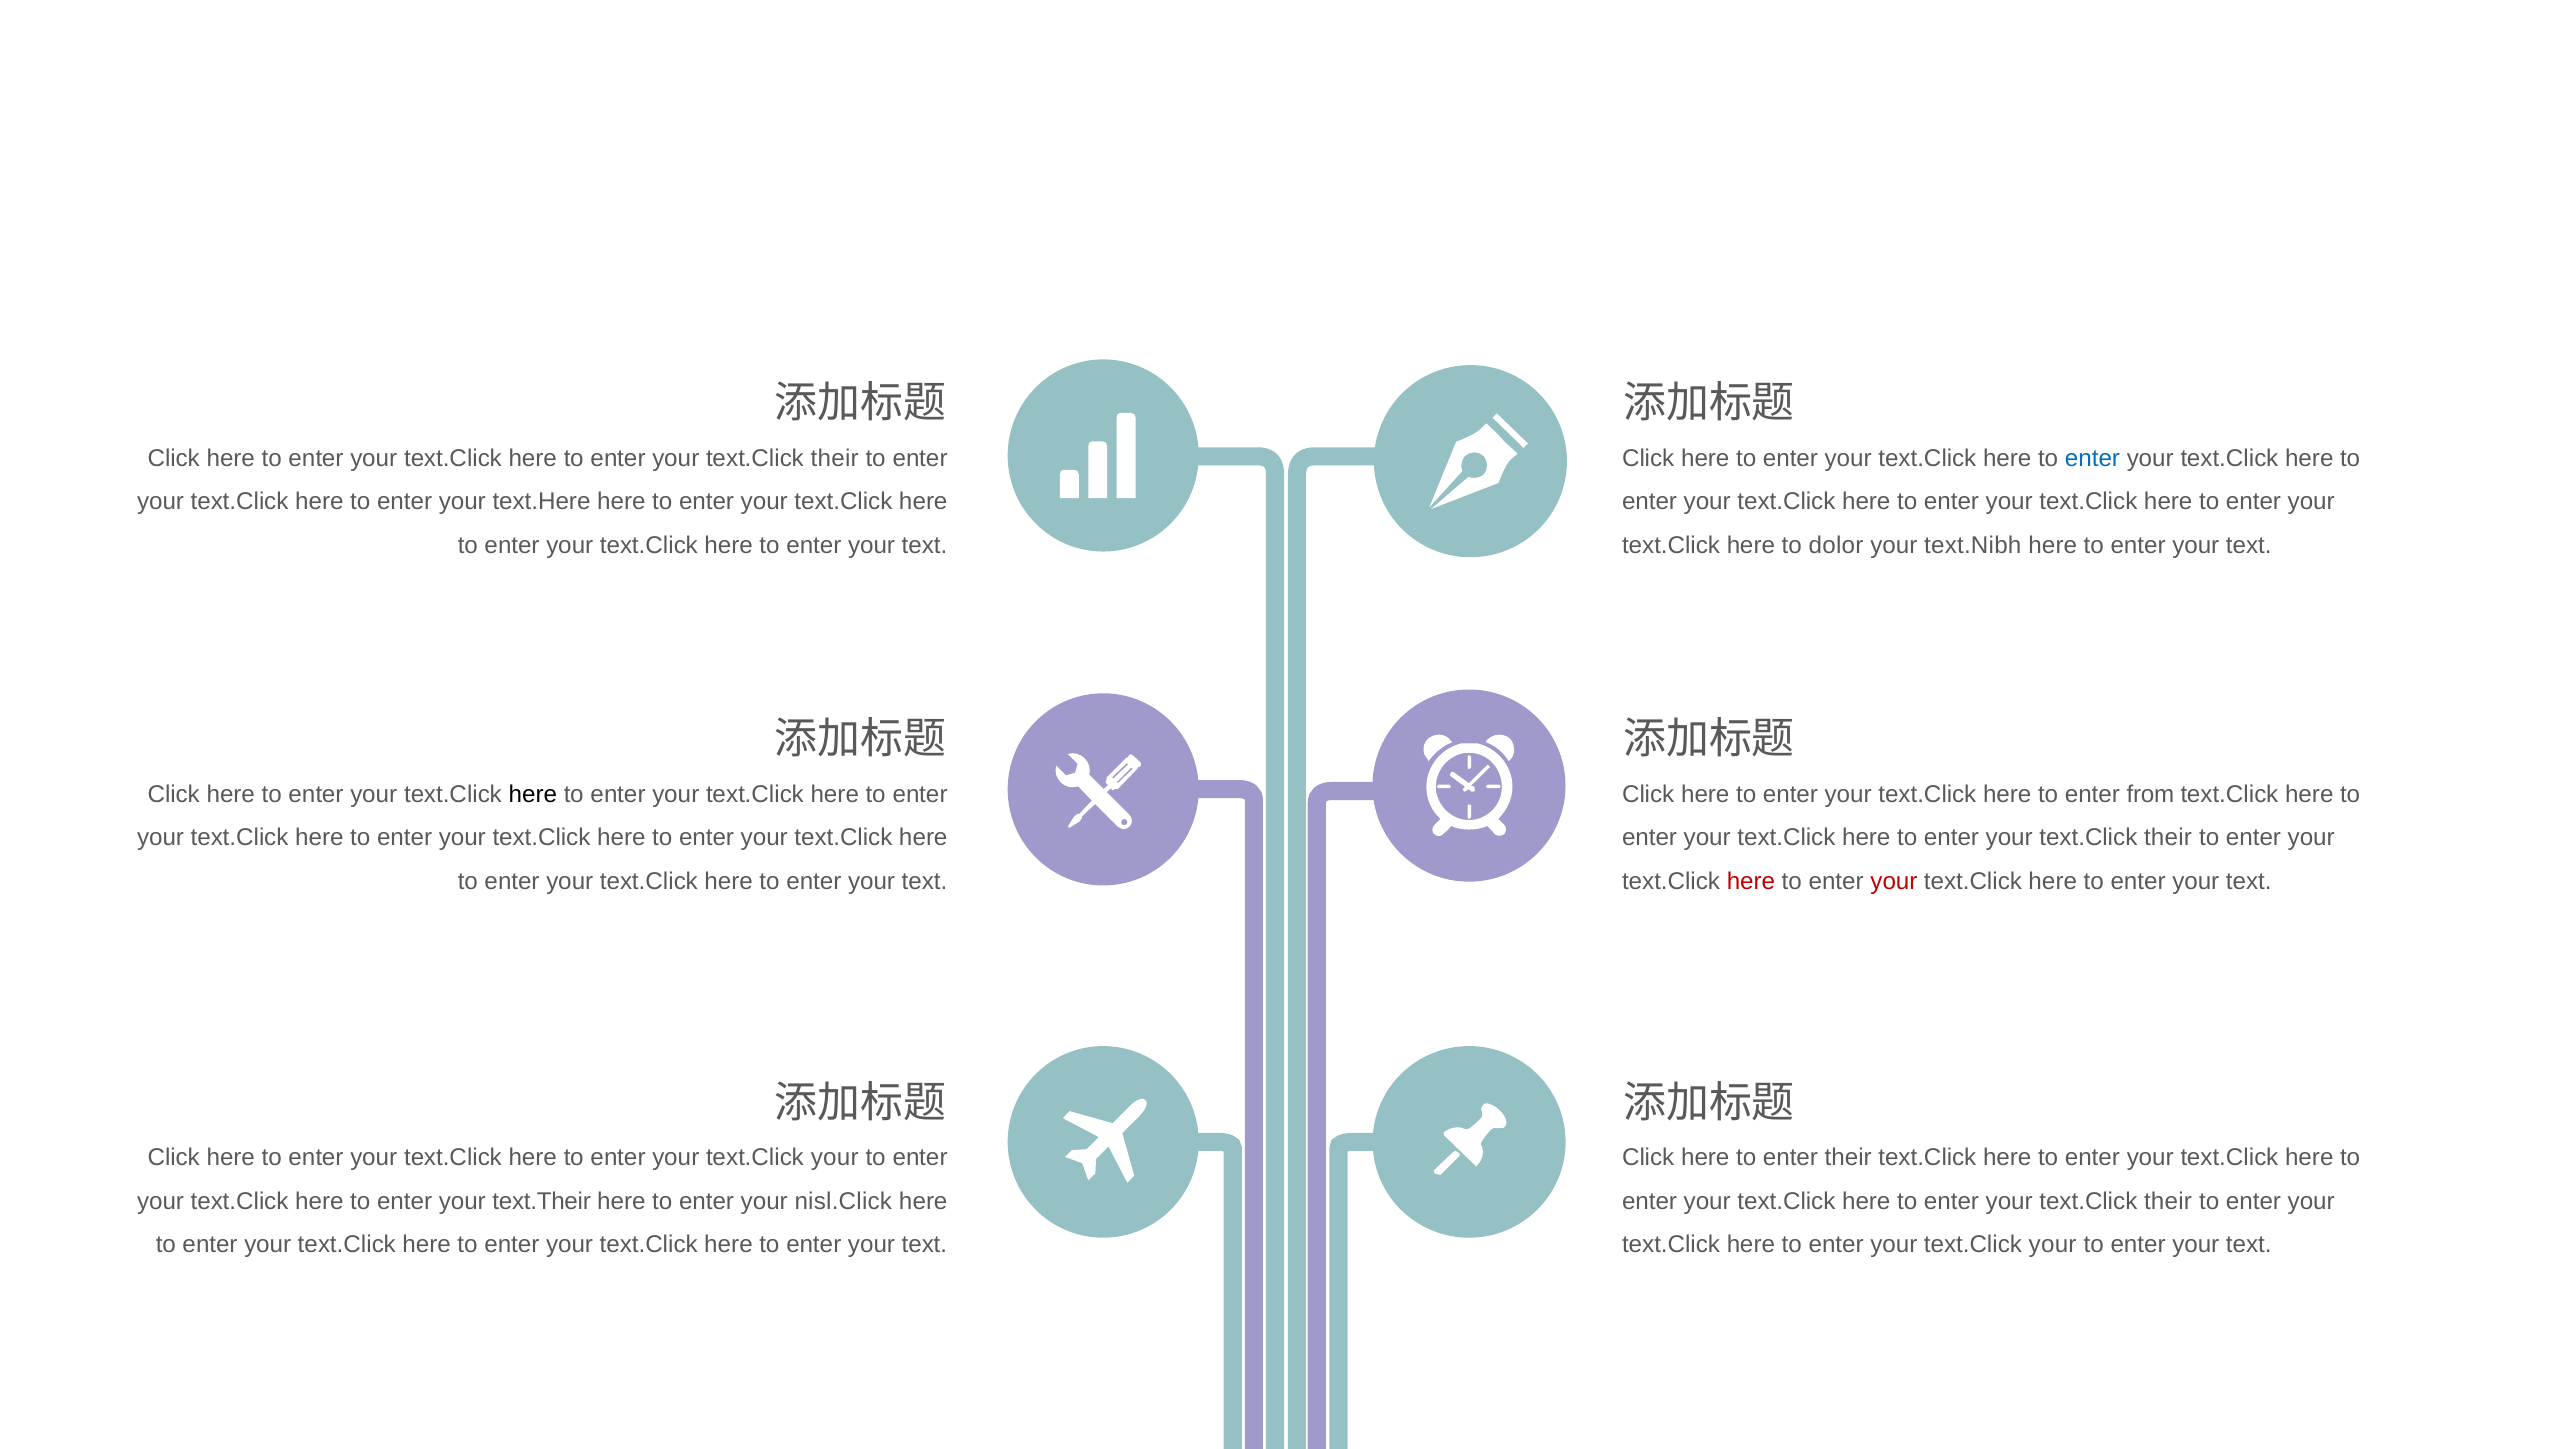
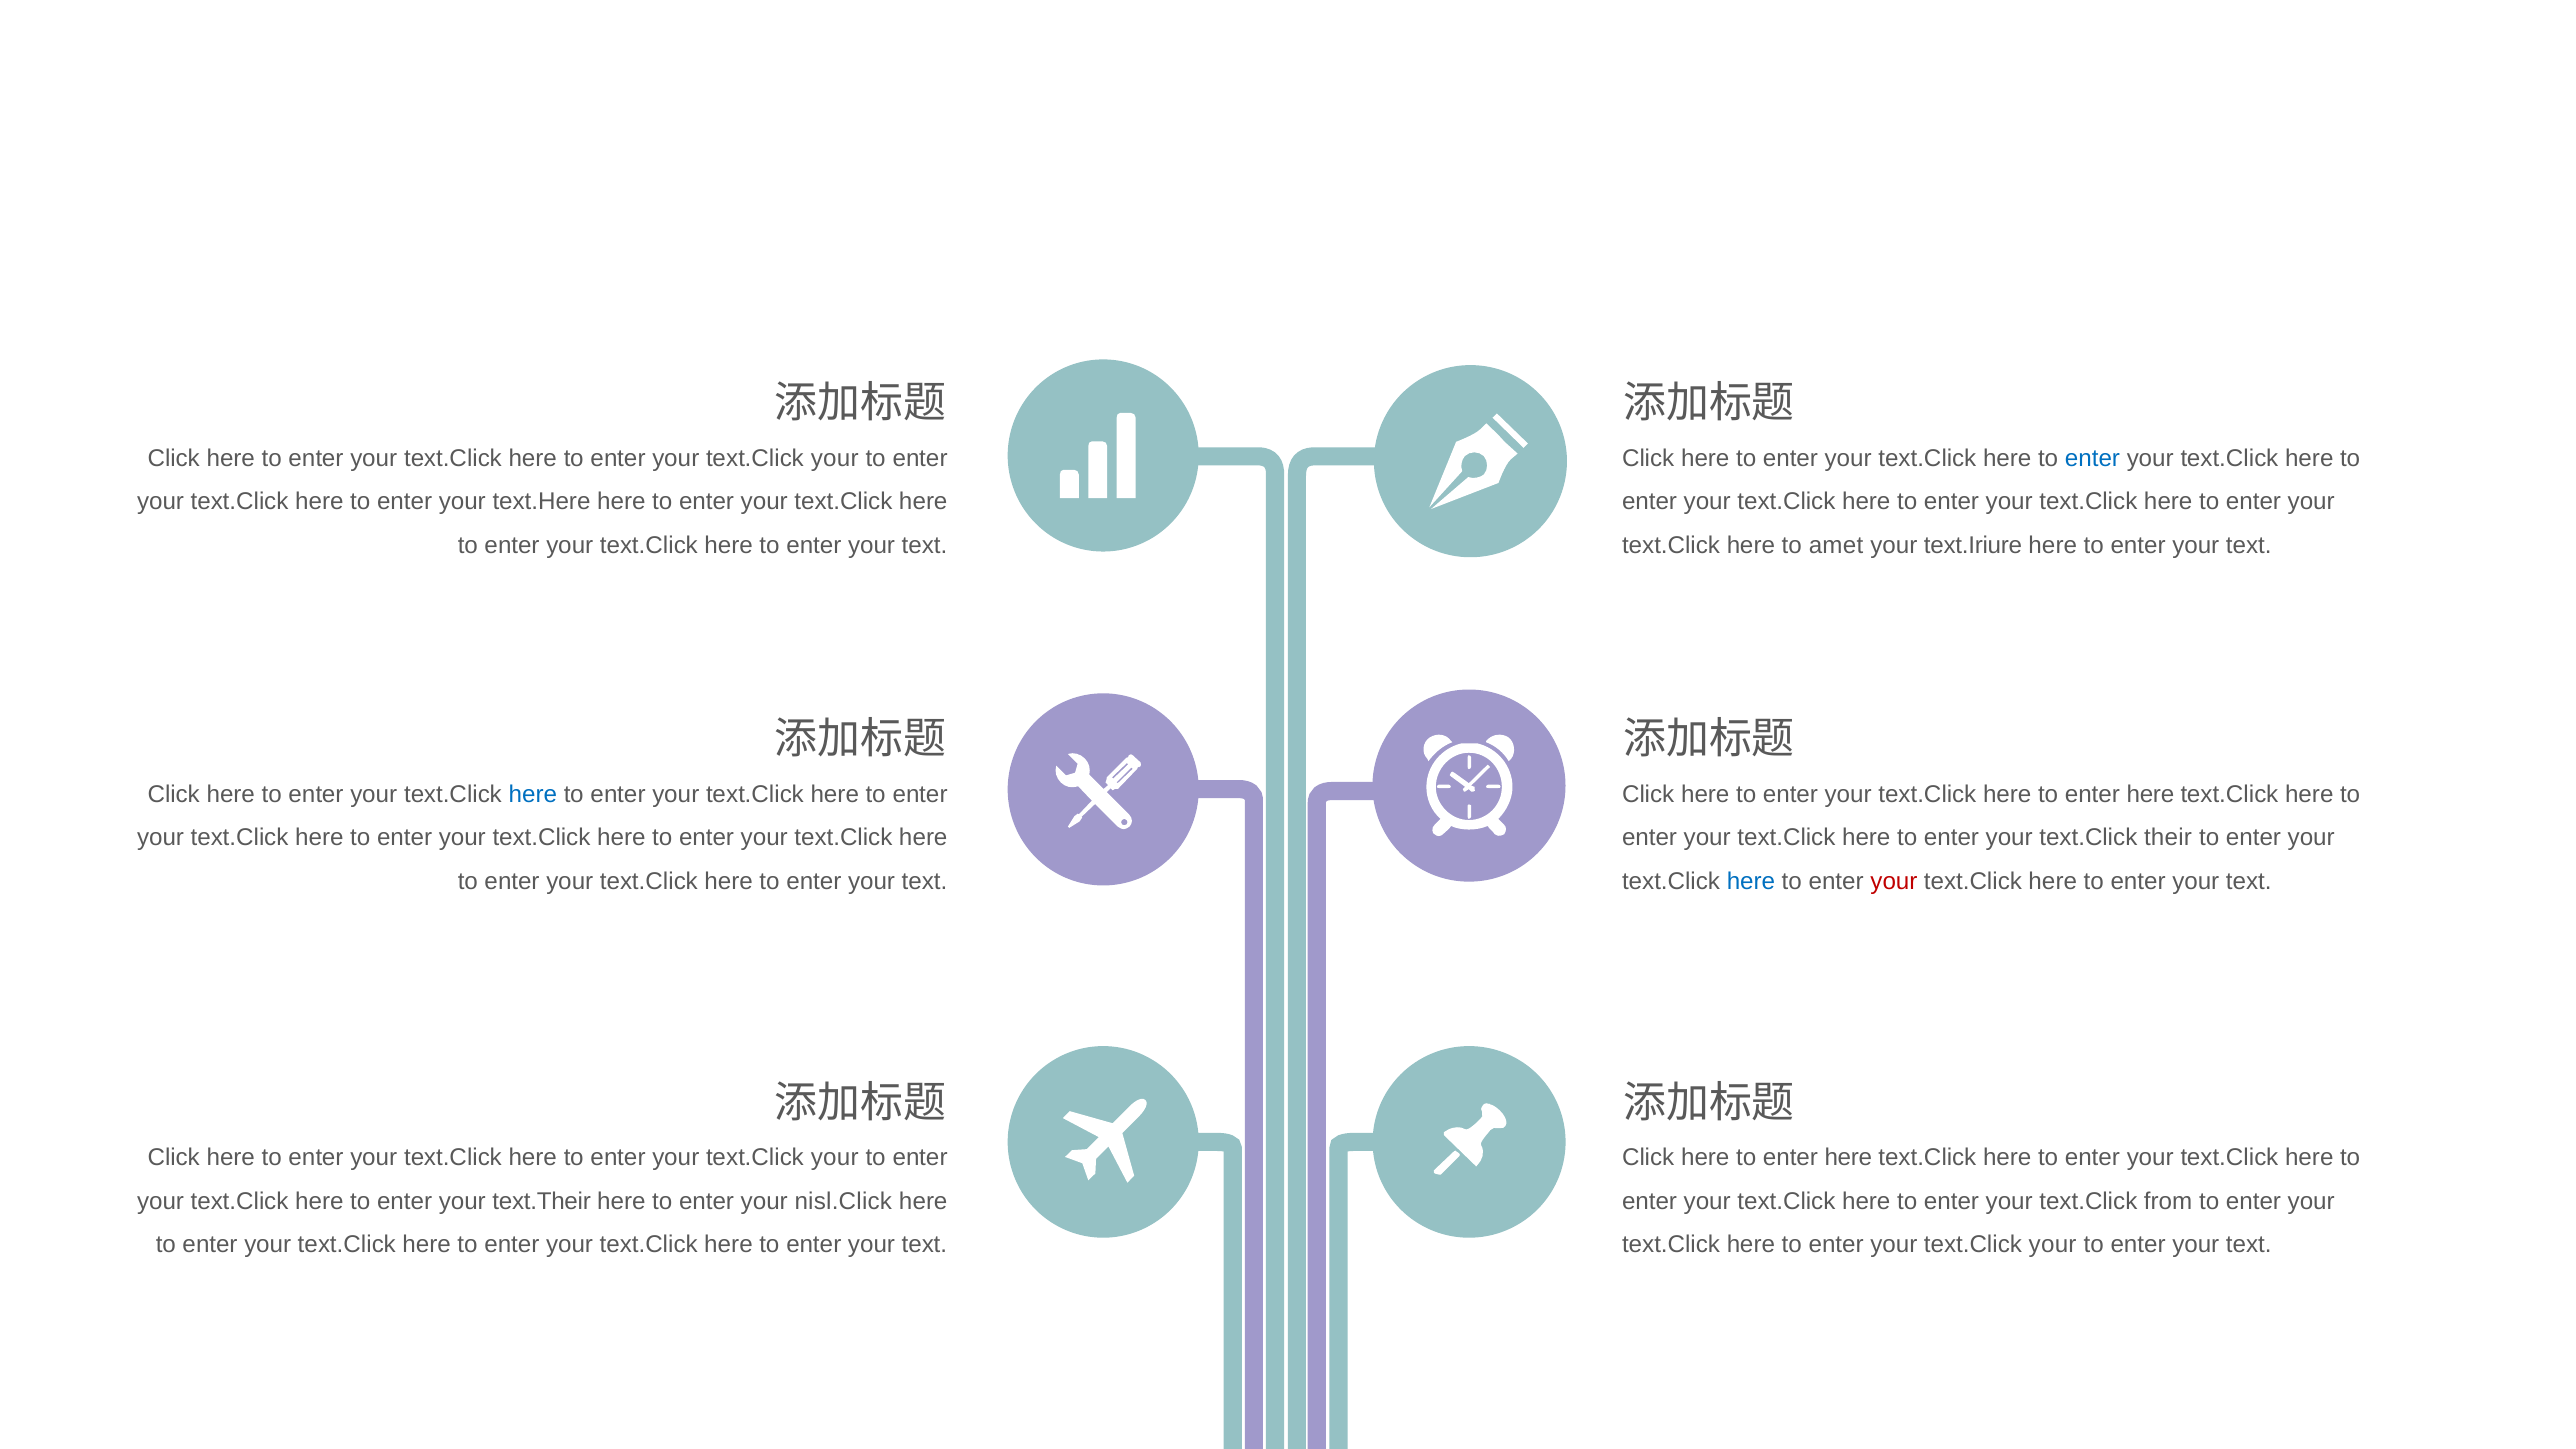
their at (835, 458): their -> your
dolor: dolor -> amet
text.Nibh: text.Nibh -> text.Iriure
here at (533, 794) colour: black -> blue
from at (2150, 794): from -> here
here at (1751, 881) colour: red -> blue
their at (1848, 1158): their -> here
their at (2168, 1201): their -> from
